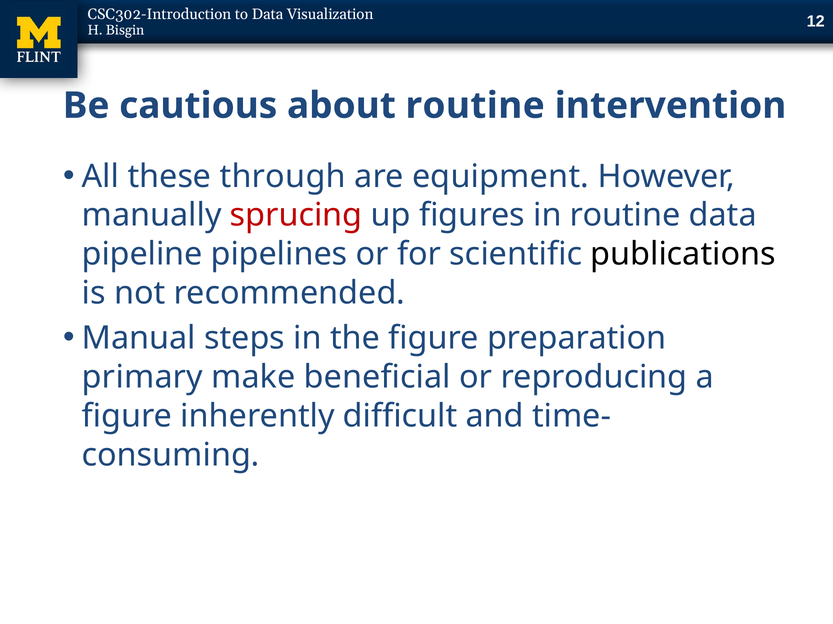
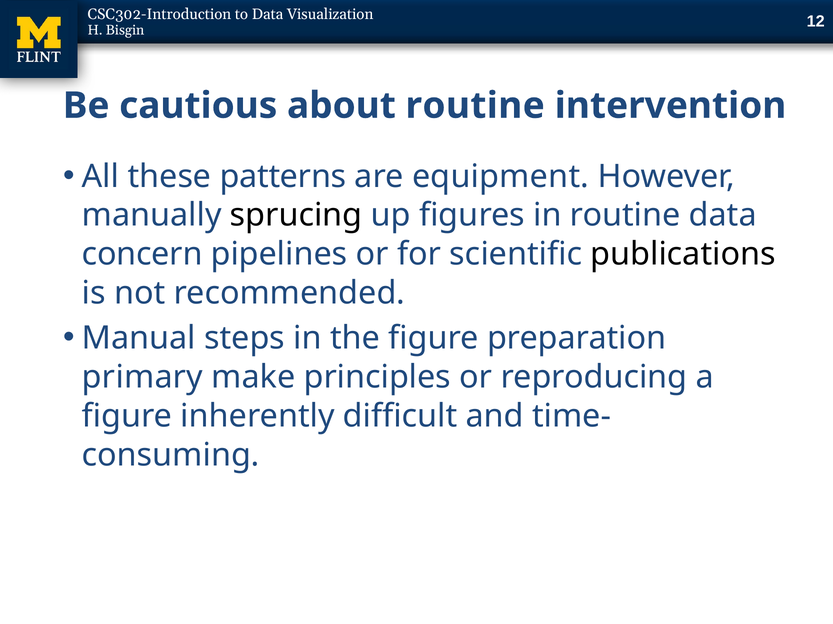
through: through -> patterns
sprucing colour: red -> black
pipeline: pipeline -> concern
beneficial: beneficial -> principles
